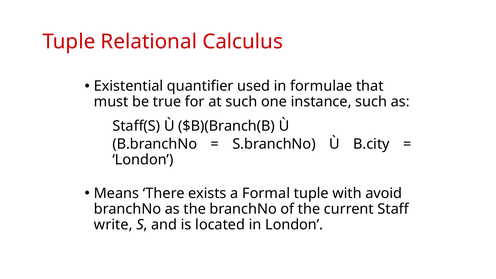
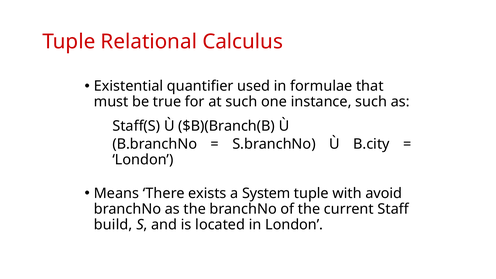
Formal: Formal -> System
write: write -> build
